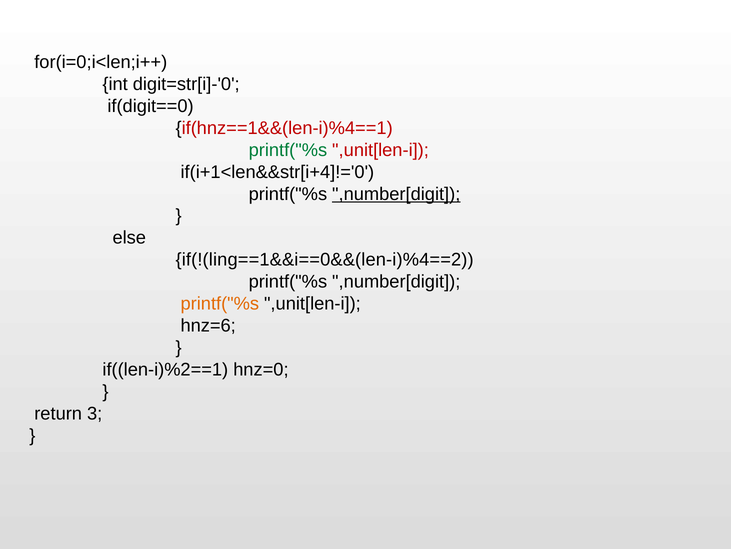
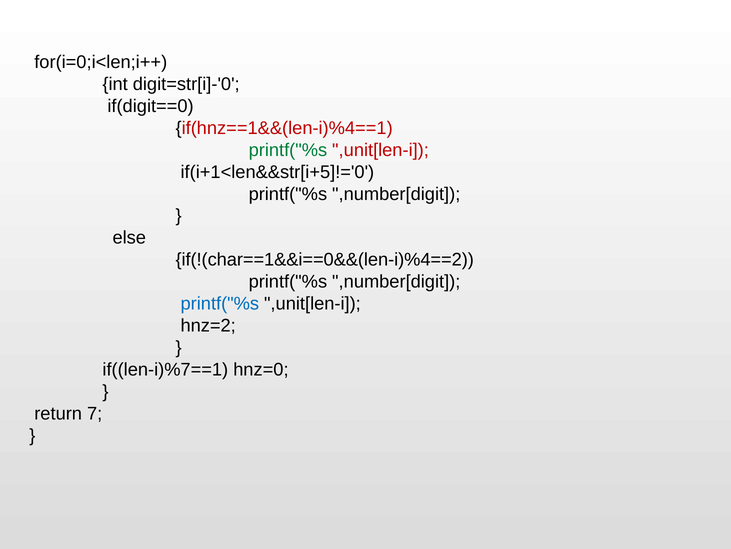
if(i+1<len&&str[i+4]!='0: if(i+1<len&&str[i+4]!='0 -> if(i+1<len&&str[i+5]!='0
,number[digit at (396, 194) underline: present -> none
if(!(ling==1&&i==0&&(len-i)%4==2: if(!(ling==1&&i==0&&(len-i)%4==2 -> if(!(char==1&&i==0&&(len-i)%4==2
printf("%s at (220, 303) colour: orange -> blue
hnz=6: hnz=6 -> hnz=2
if((len-i)%2==1: if((len-i)%2==1 -> if((len-i)%7==1
3: 3 -> 7
